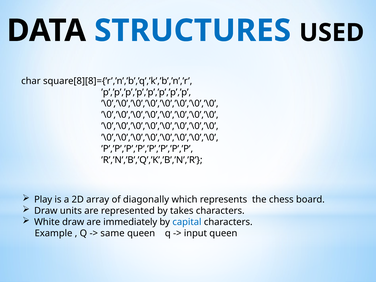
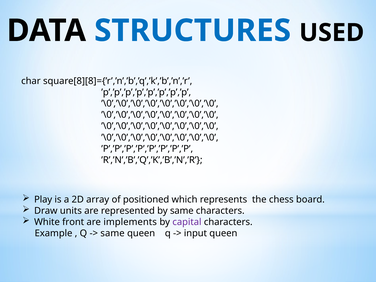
diagonally: diagonally -> positioned
by takes: takes -> same
White draw: draw -> front
immediately: immediately -> implements
capital colour: blue -> purple
